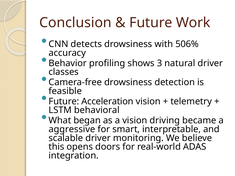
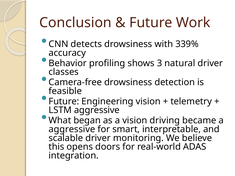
506%: 506% -> 339%
Acceleration: Acceleration -> Engineering
LSTM behavioral: behavioral -> aggressive
